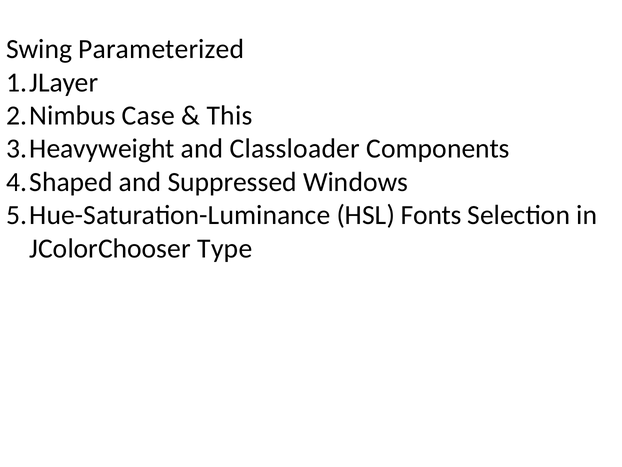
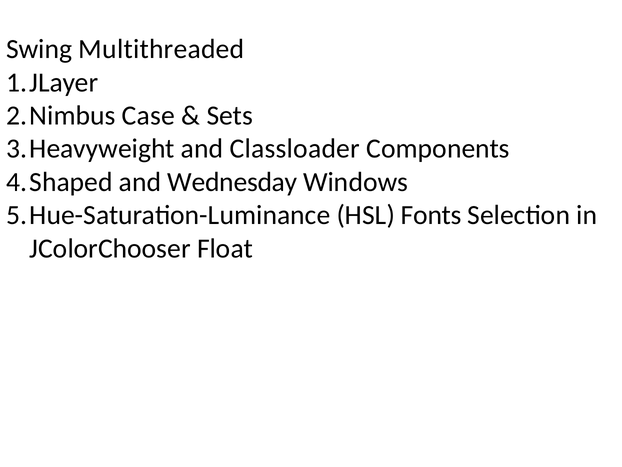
Parameterized: Parameterized -> Multithreaded
This: This -> Sets
Suppressed: Suppressed -> Wednesday
Type: Type -> Float
